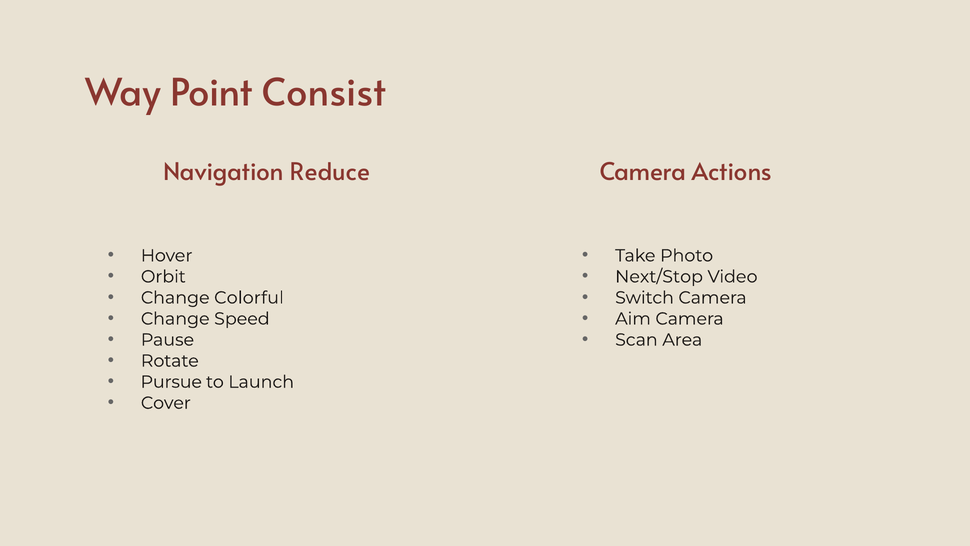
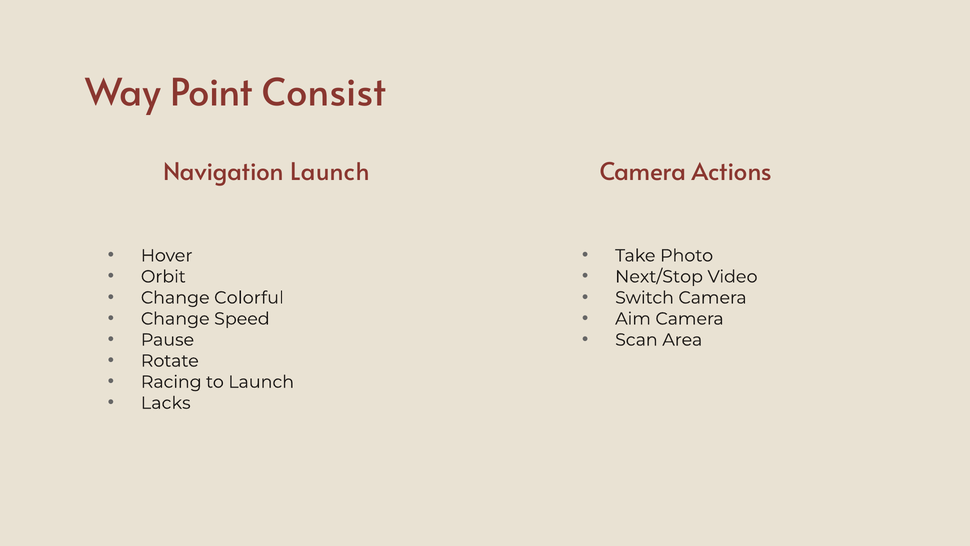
Navigation Reduce: Reduce -> Launch
Pursue: Pursue -> Racing
Cover: Cover -> Lacks
